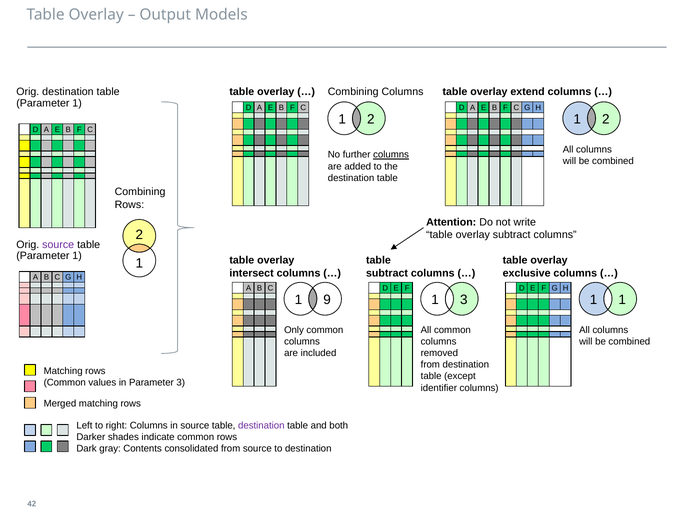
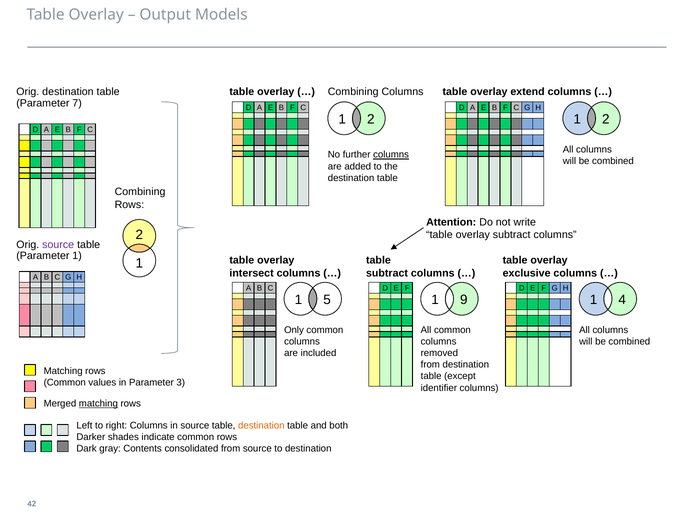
1 at (77, 103): 1 -> 7
9: 9 -> 5
1 3: 3 -> 9
1 at (622, 299): 1 -> 4
matching at (98, 403) underline: none -> present
destination at (261, 425) colour: purple -> orange
